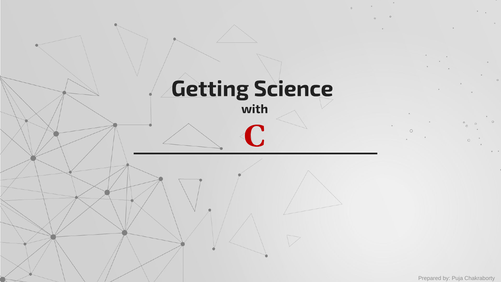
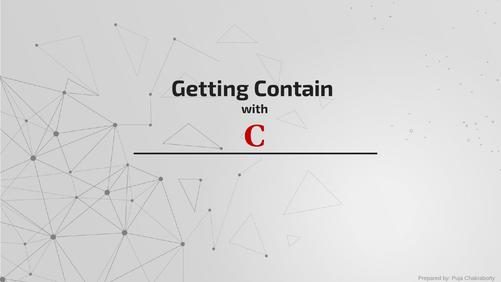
Science: Science -> Contain
